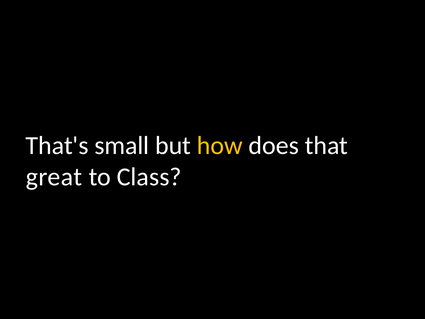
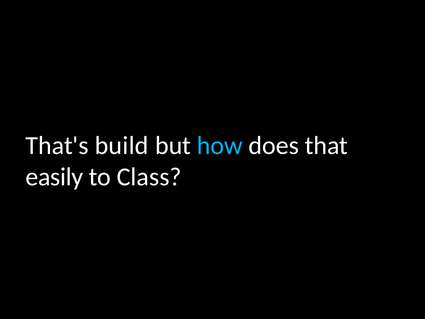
small: small -> build
how colour: yellow -> light blue
great: great -> easily
